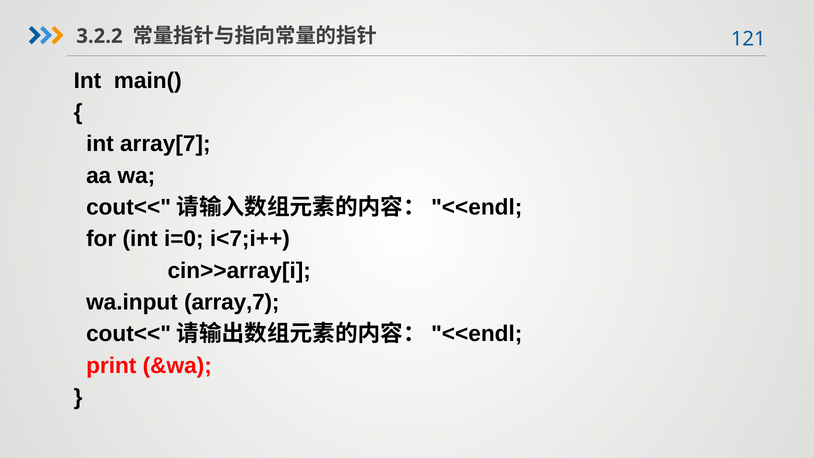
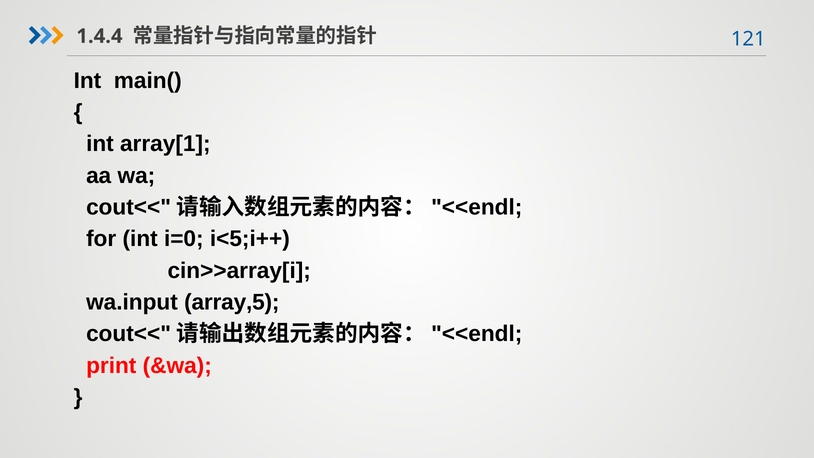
3.2.2: 3.2.2 -> 1.4.4
array[7: array[7 -> array[1
i<7;i++: i<7;i++ -> i<5;i++
array,7: array,7 -> array,5
